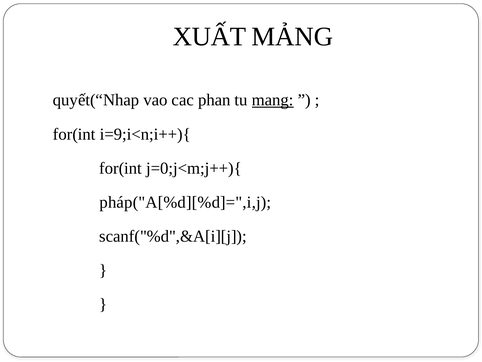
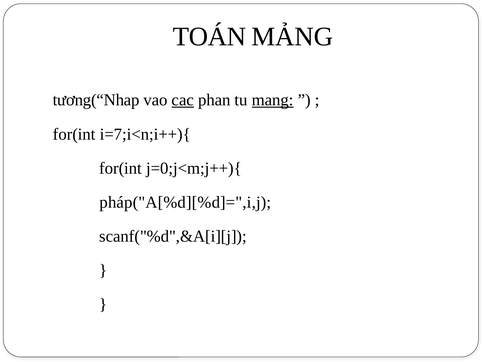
XUẤT: XUẤT -> TOÁN
quyết(“Nhap: quyết(“Nhap -> tương(“Nhap
cac underline: none -> present
i=9;i<n;i++){: i=9;i<n;i++){ -> i=7;i<n;i++){
